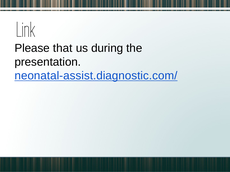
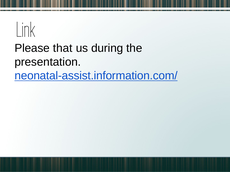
neonatal-assist.diagnostic.com/: neonatal-assist.diagnostic.com/ -> neonatal-assist.information.com/
